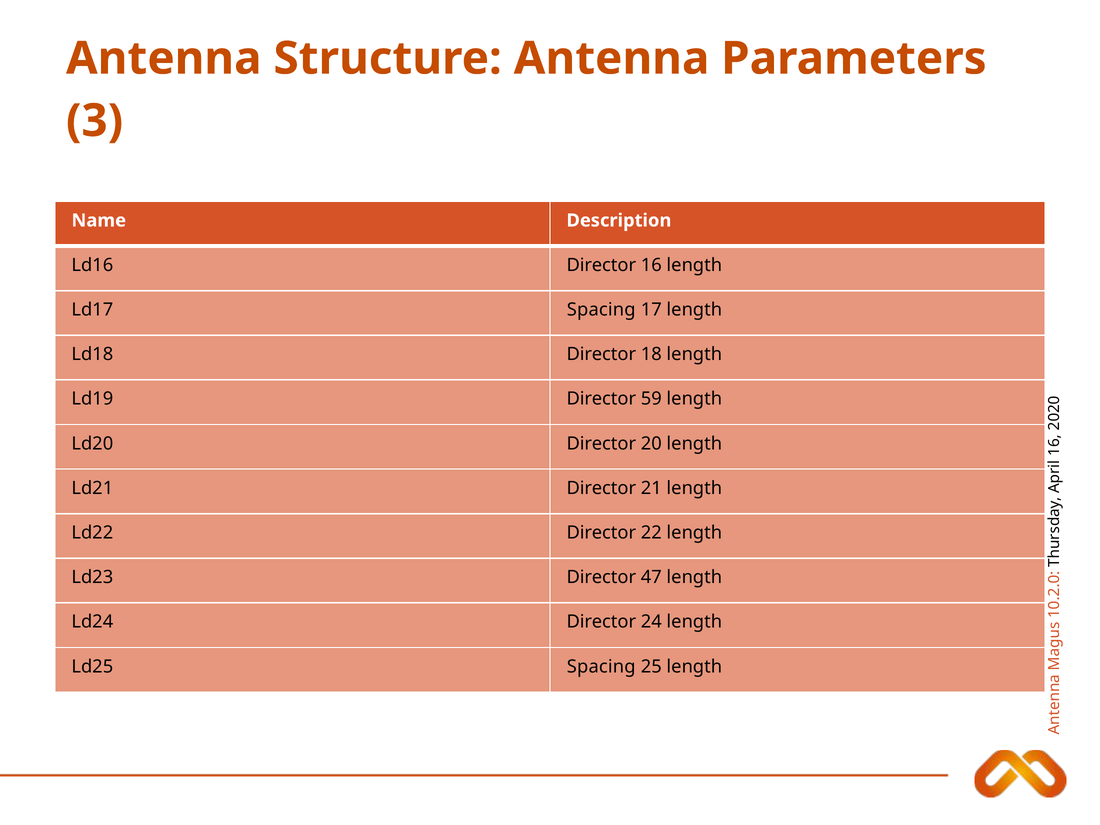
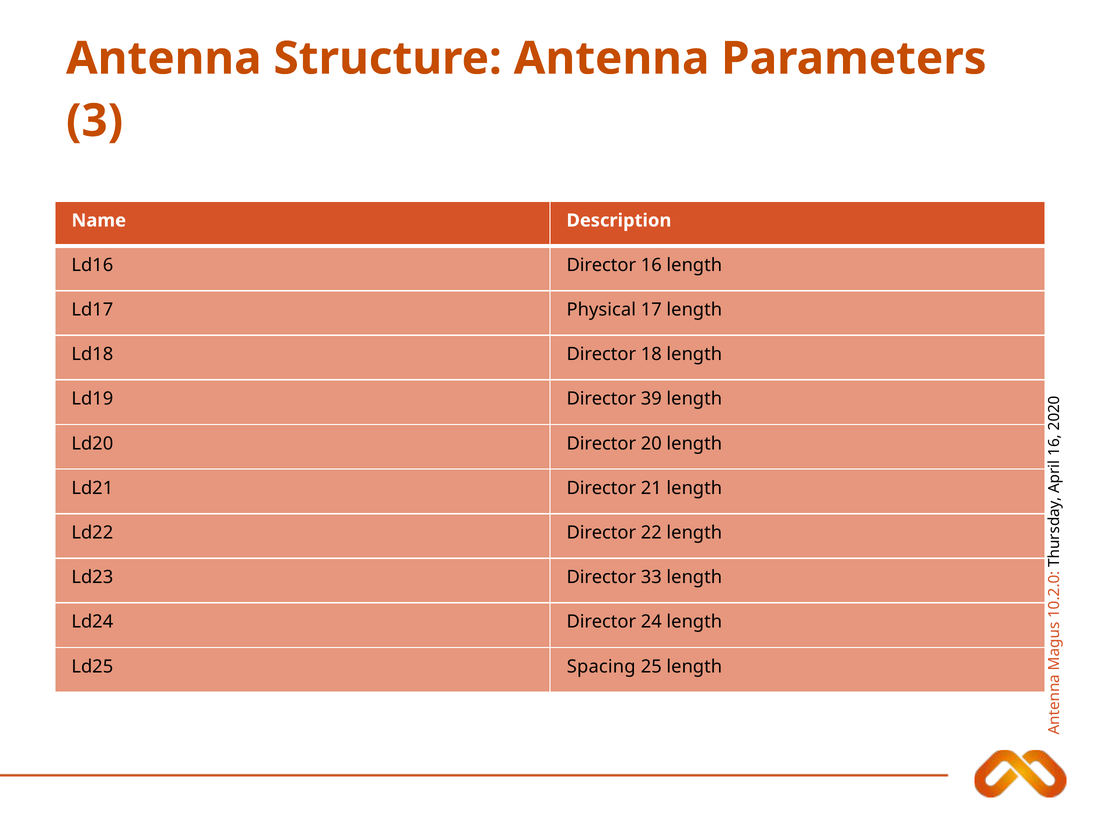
Ld17 Spacing: Spacing -> Physical
59: 59 -> 39
47: 47 -> 33
